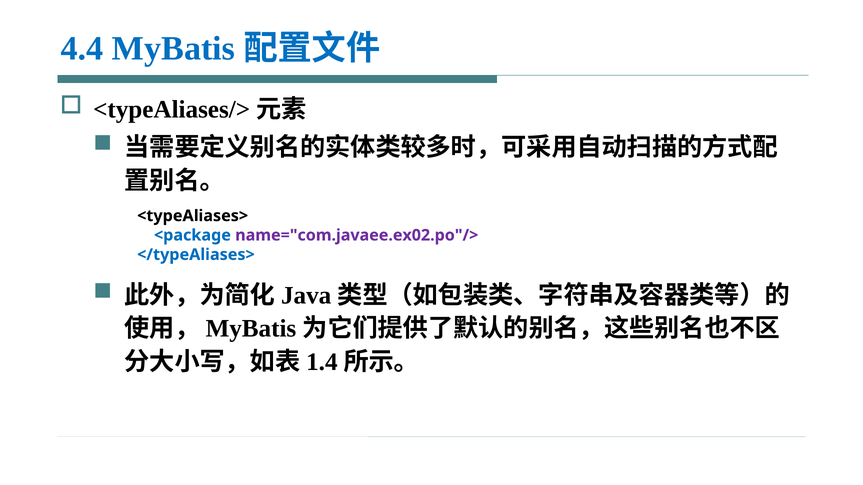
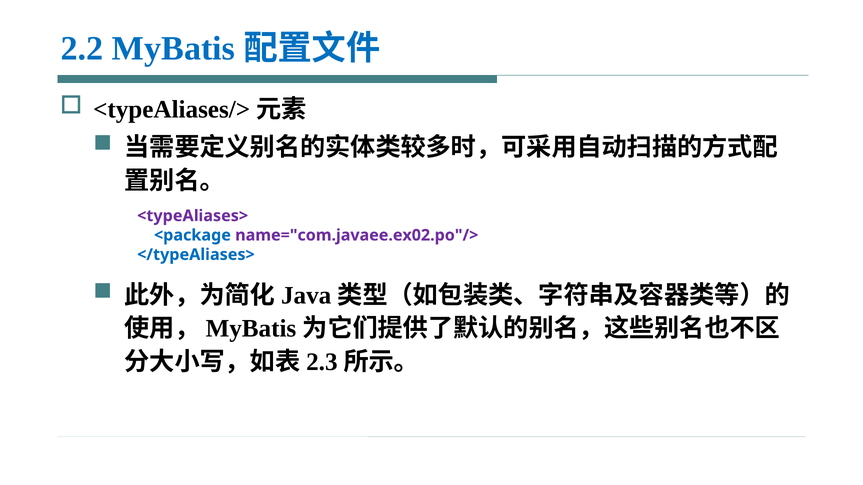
4.4: 4.4 -> 2.2
<typeAliases> colour: black -> purple
1.4: 1.4 -> 2.3
